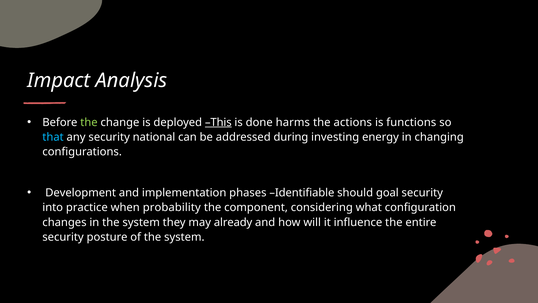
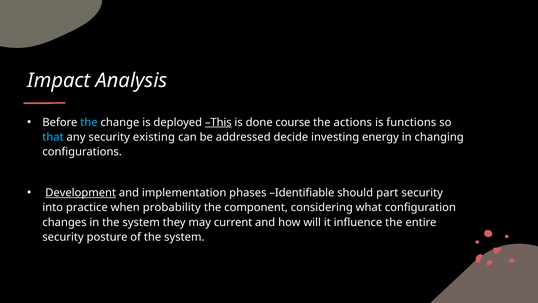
the at (89, 122) colour: light green -> light blue
harms: harms -> course
national: national -> existing
during: during -> decide
Development underline: none -> present
goal: goal -> part
already: already -> current
